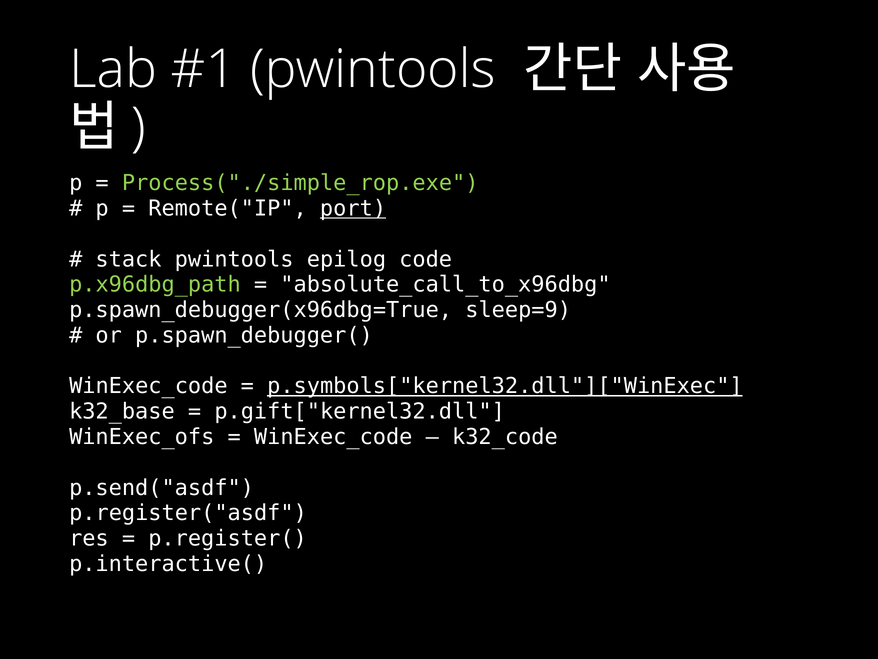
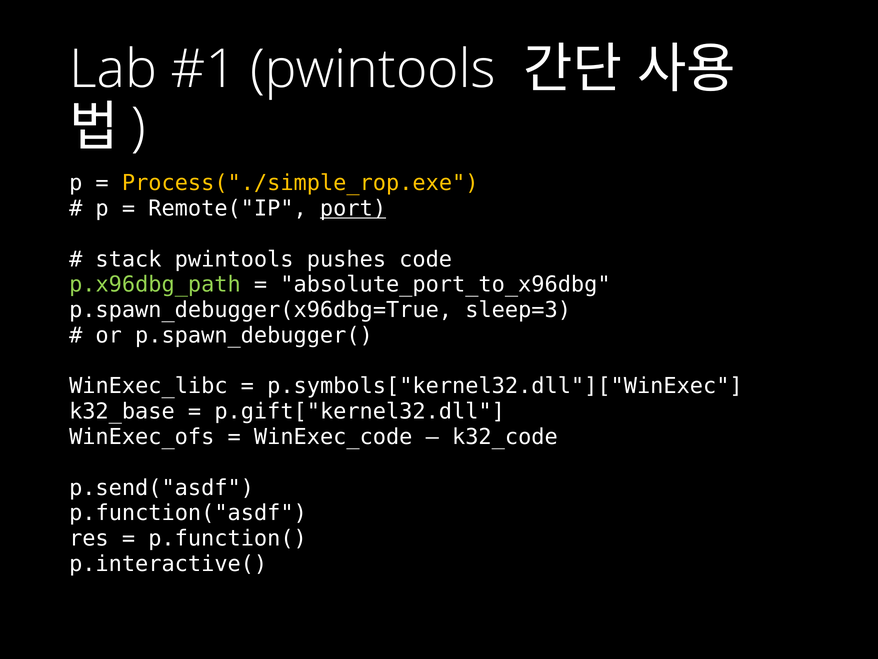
Process("./simple_rop.exe colour: light green -> yellow
epilog: epilog -> pushes
absolute_call_to_x96dbg: absolute_call_to_x96dbg -> absolute_port_to_x96dbg
sleep=9: sleep=9 -> sleep=3
WinExec_code at (148, 386): WinExec_code -> WinExec_libc
p.symbols["kernel32.dll"]["WinExec underline: present -> none
p.register("asdf: p.register("asdf -> p.function("asdf
p.register(: p.register( -> p.function(
